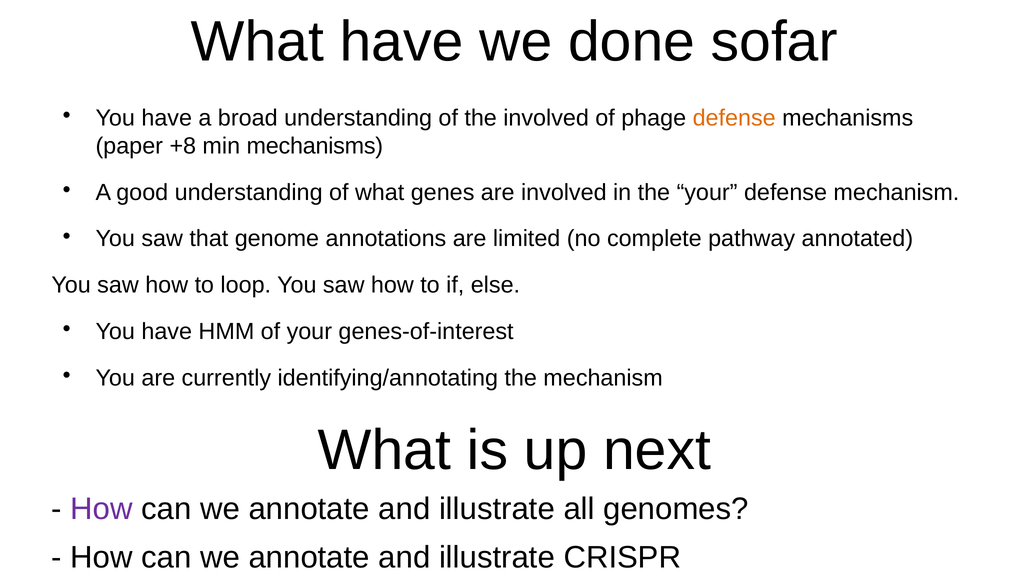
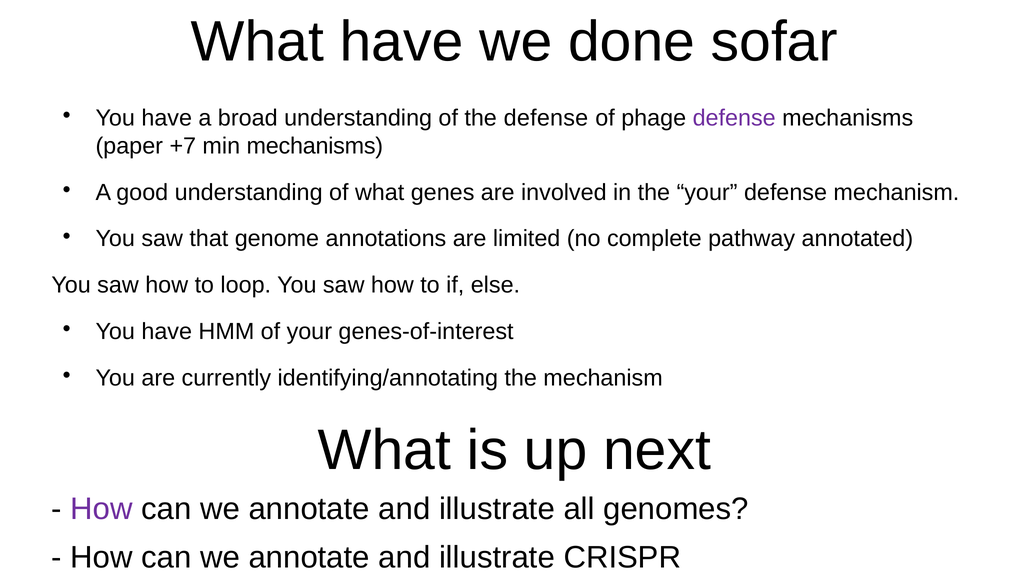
the involved: involved -> defense
defense at (734, 118) colour: orange -> purple
+8: +8 -> +7
